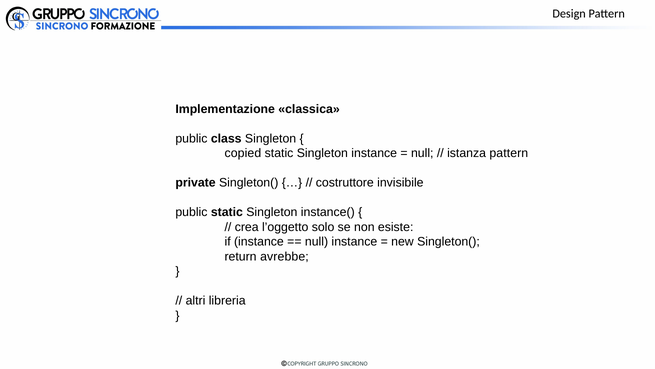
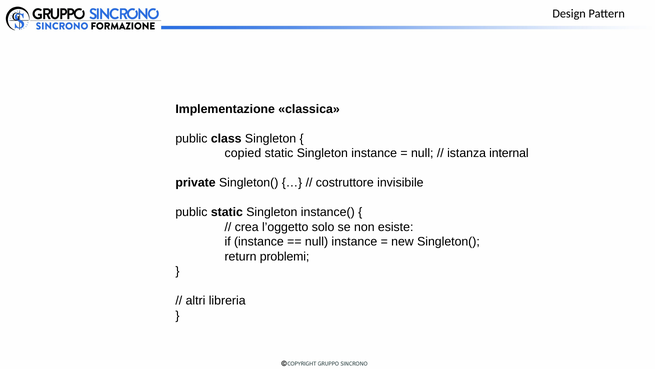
istanza pattern: pattern -> internal
avrebbe: avrebbe -> problemi
